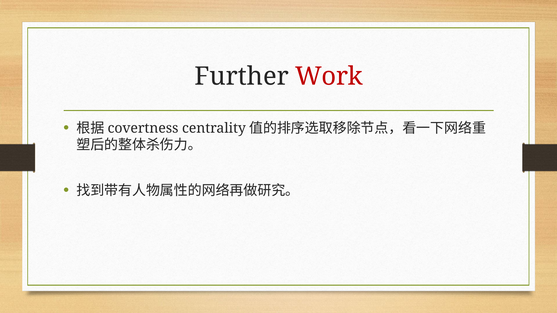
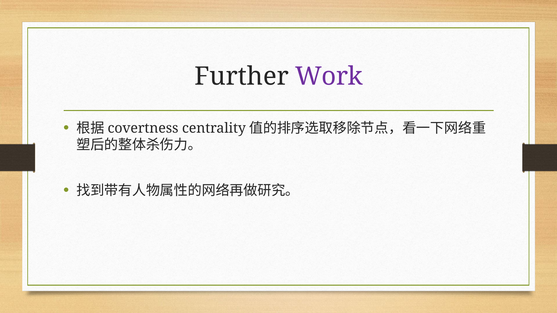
Work colour: red -> purple
